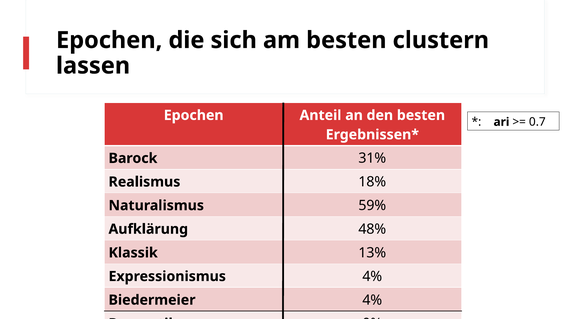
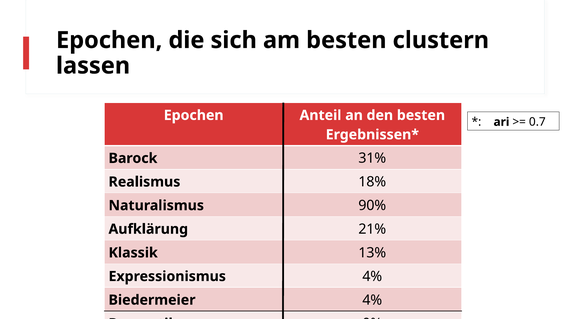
59%: 59% -> 90%
48%: 48% -> 21%
